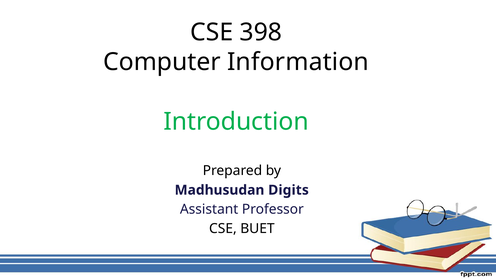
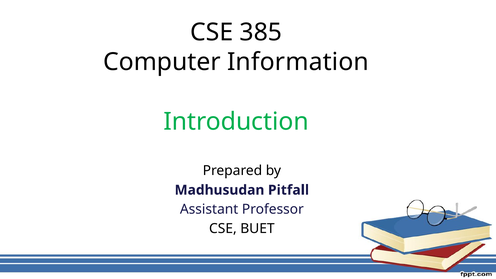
398: 398 -> 385
Digits: Digits -> Pitfall
